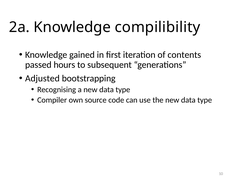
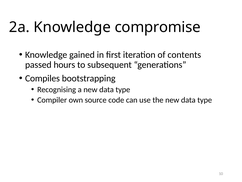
compilibility: compilibility -> compromise
Adjusted: Adjusted -> Compiles
